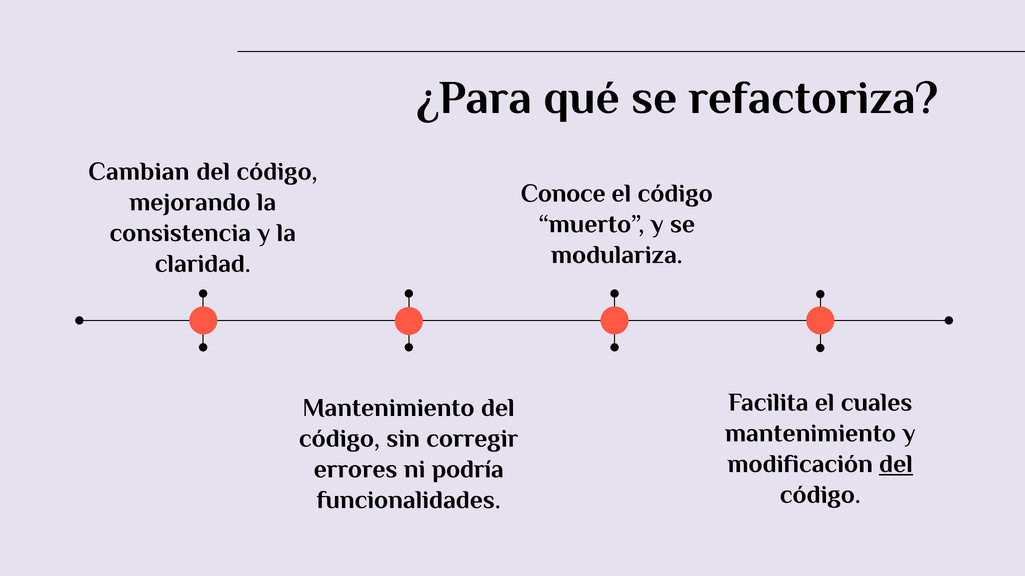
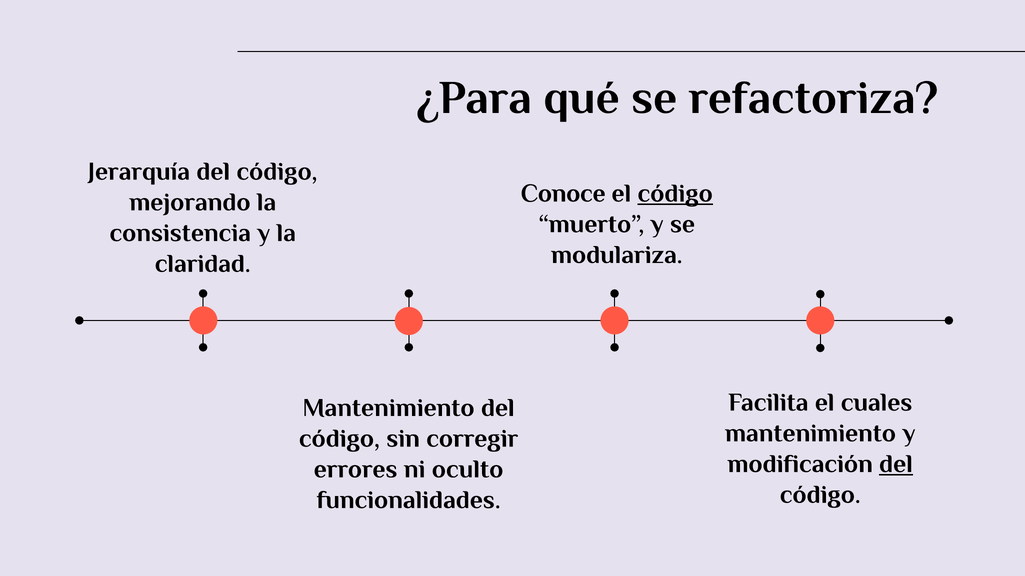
Cambian: Cambian -> Jerarquía
código at (675, 193) underline: none -> present
podría: podría -> oculto
